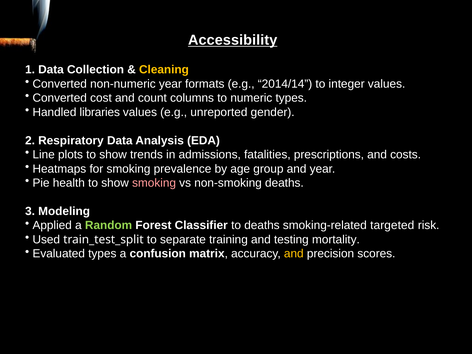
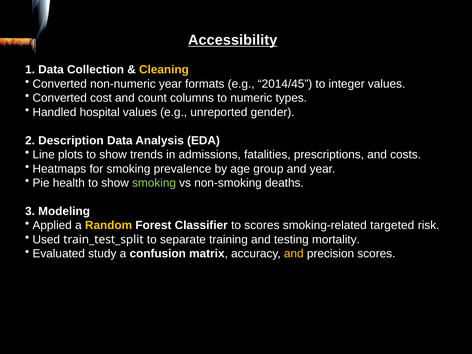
2014/14: 2014/14 -> 2014/45
libraries: libraries -> hospital
Respiratory: Respiratory -> Description
smoking at (154, 183) colour: pink -> light green
Random colour: light green -> yellow
to deaths: deaths -> scores
Evaluated types: types -> study
